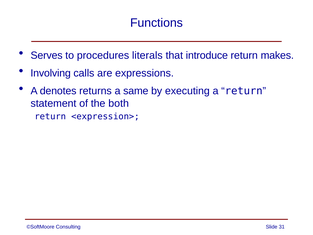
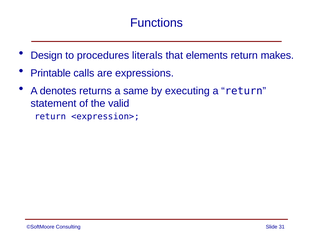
Serves: Serves -> Design
introduce: introduce -> elements
Involving: Involving -> Printable
both: both -> valid
